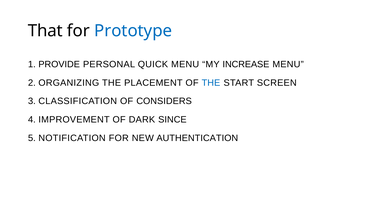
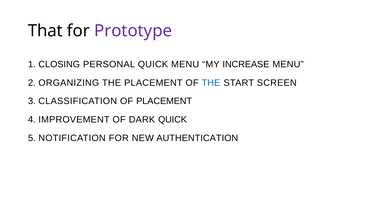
Prototype colour: blue -> purple
PROVIDE: PROVIDE -> CLOSING
OF CONSIDERS: CONSIDERS -> PLACEMENT
DARK SINCE: SINCE -> QUICK
